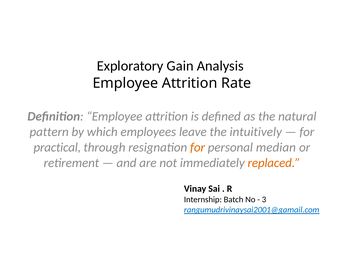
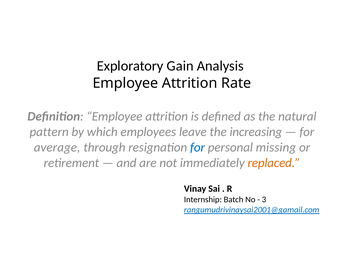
intuitively: intuitively -> increasing
practical: practical -> average
for at (197, 147) colour: orange -> blue
median: median -> missing
